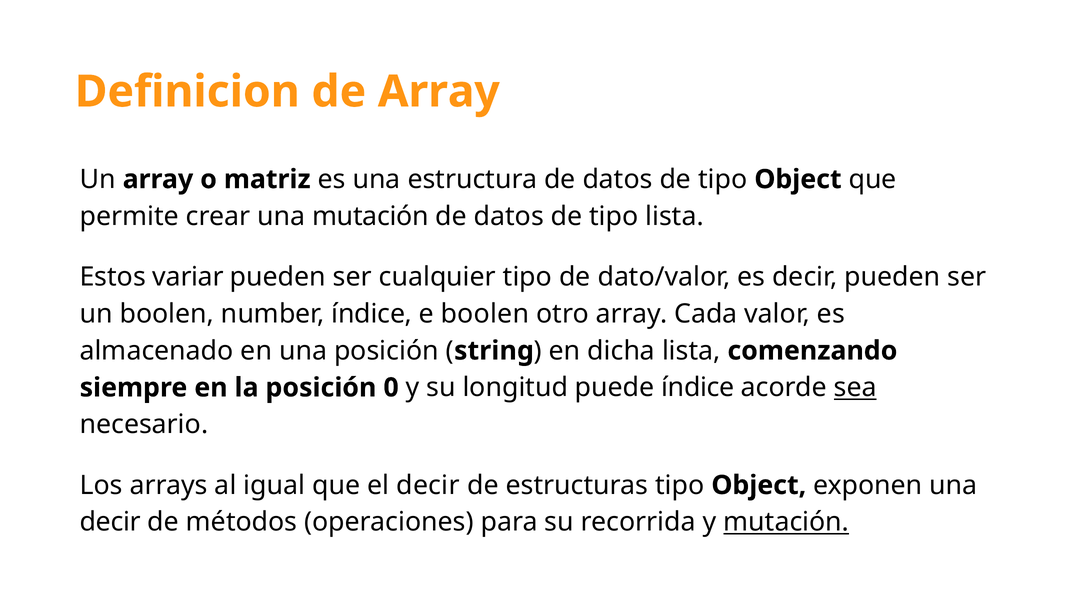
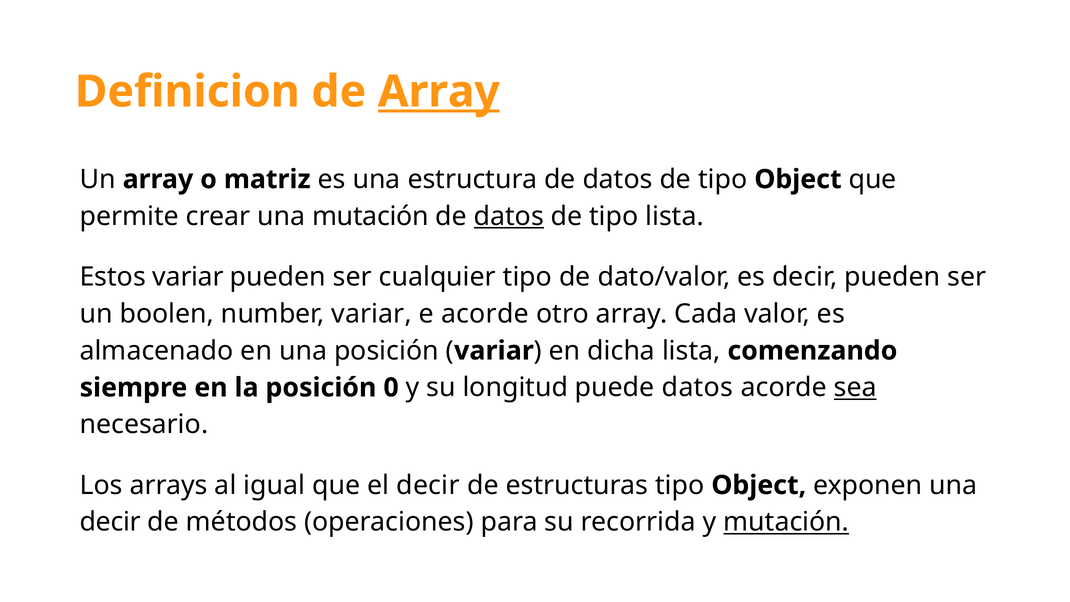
Array at (439, 92) underline: none -> present
datos at (509, 216) underline: none -> present
number índice: índice -> variar
e boolen: boolen -> acorde
string at (494, 351): string -> variar
puede índice: índice -> datos
